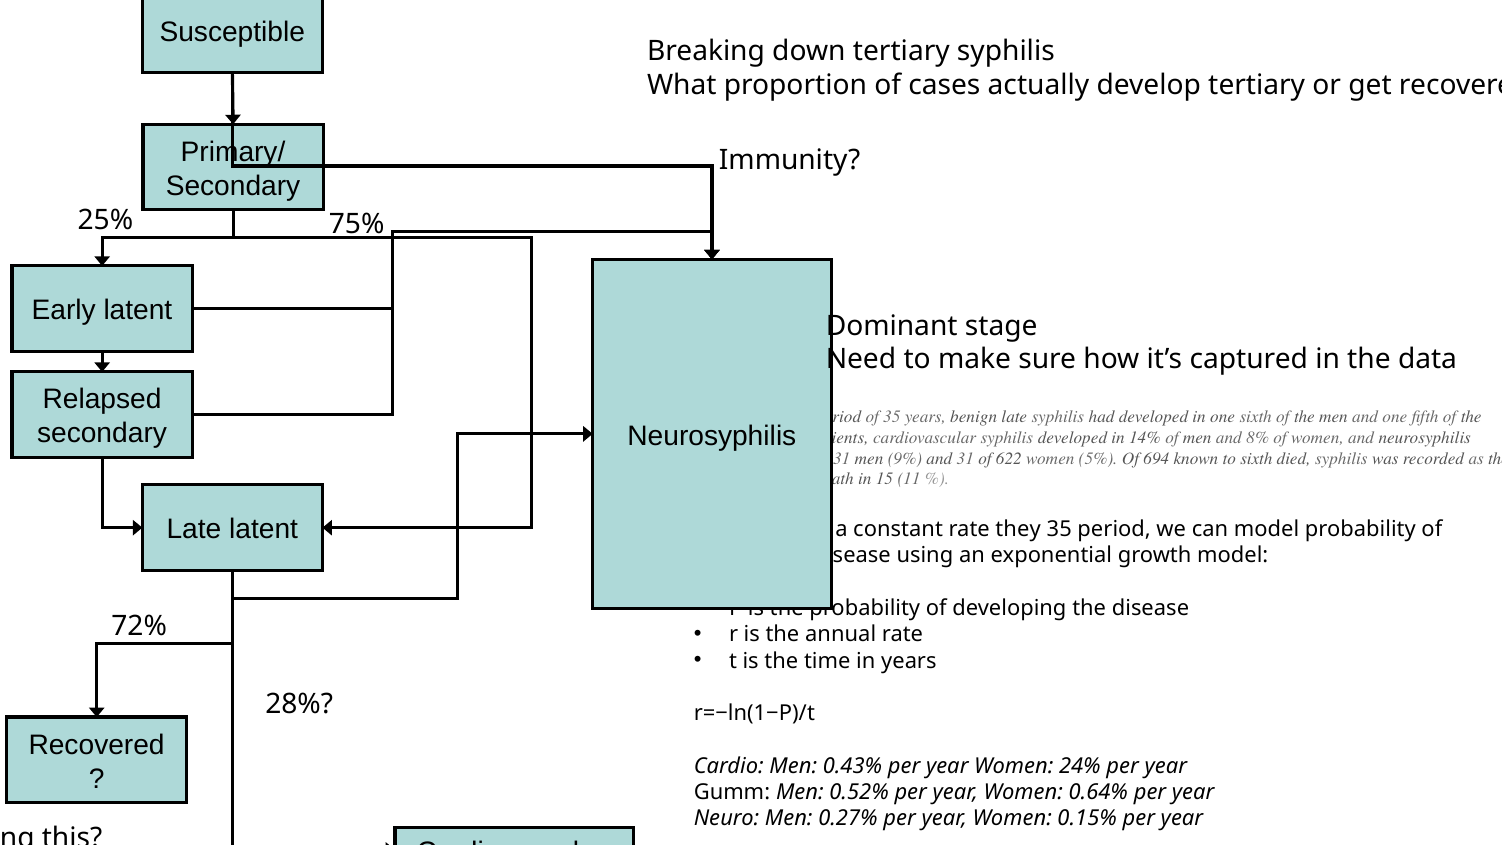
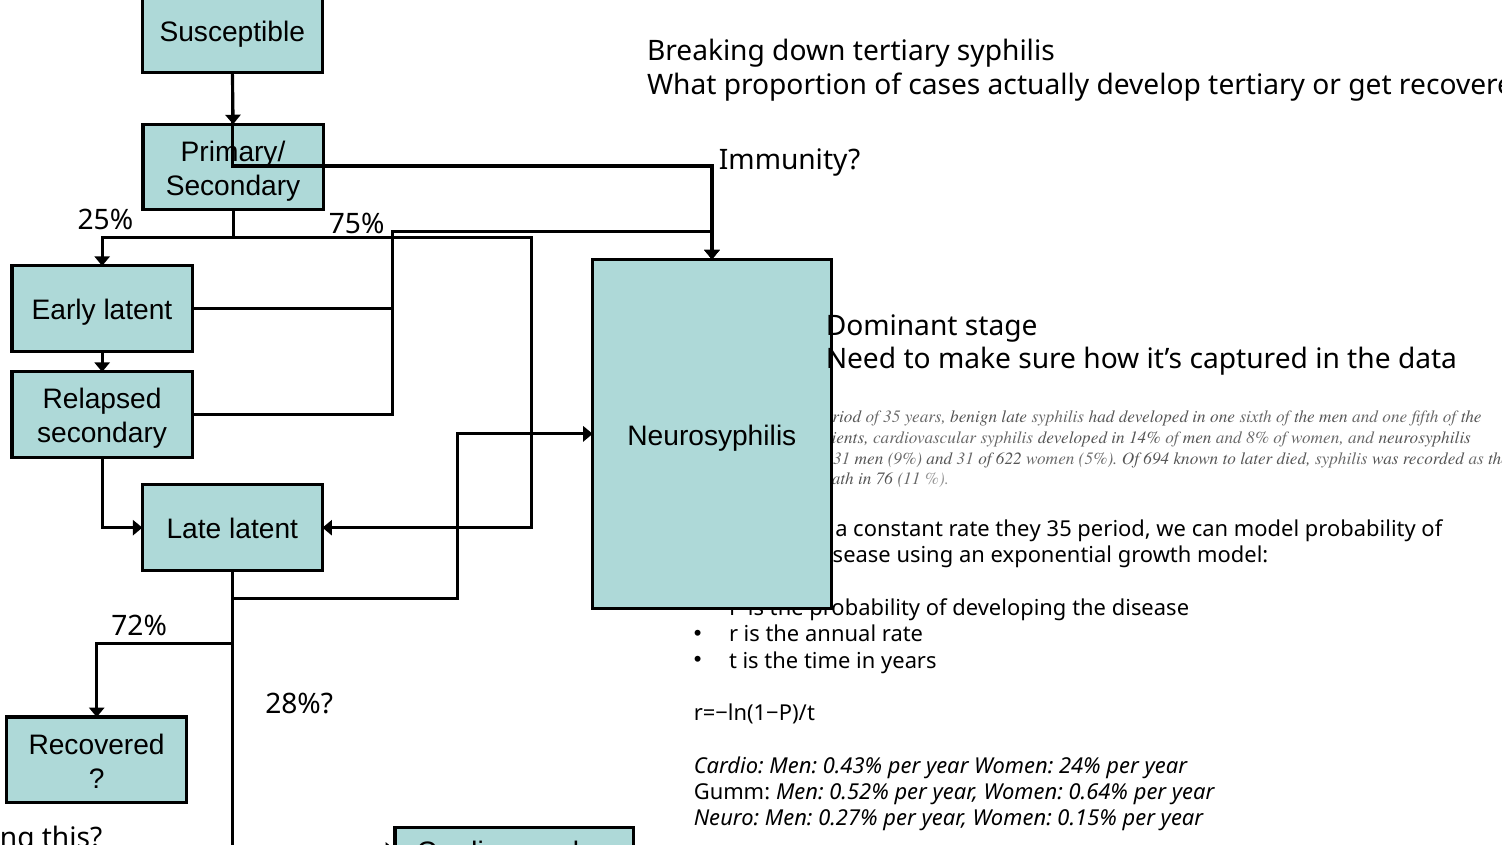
to sixth: sixth -> later
15: 15 -> 76
